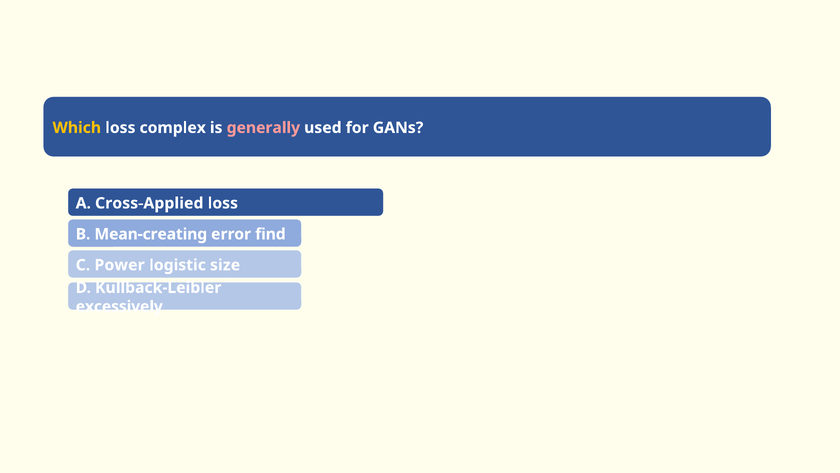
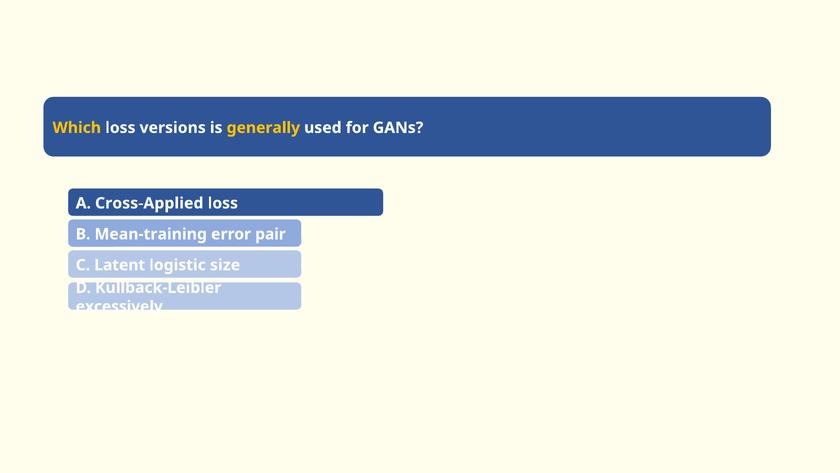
complex: complex -> versions
generally colour: pink -> yellow
Mean-creating: Mean-creating -> Mean-training
find: find -> pair
Power: Power -> Latent
